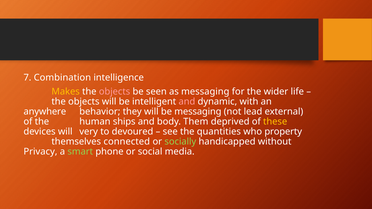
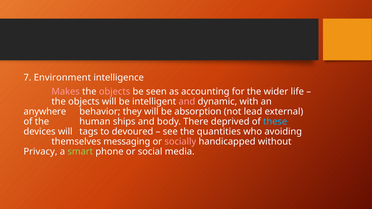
Combination: Combination -> Environment
Makes colour: yellow -> pink
as messaging: messaging -> accounting
be messaging: messaging -> absorption
Them: Them -> There
these colour: yellow -> light blue
very: very -> tags
property: property -> avoiding
connected: connected -> messaging
socially colour: light green -> pink
